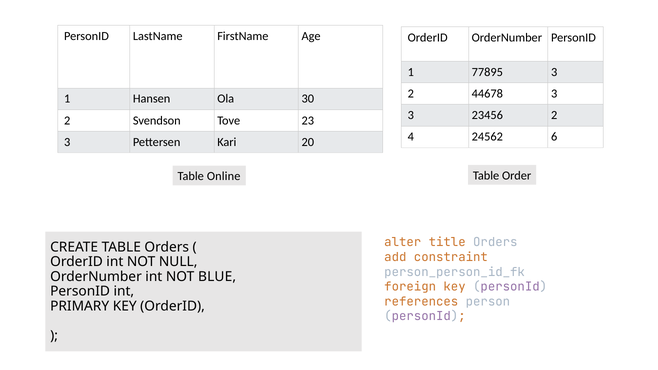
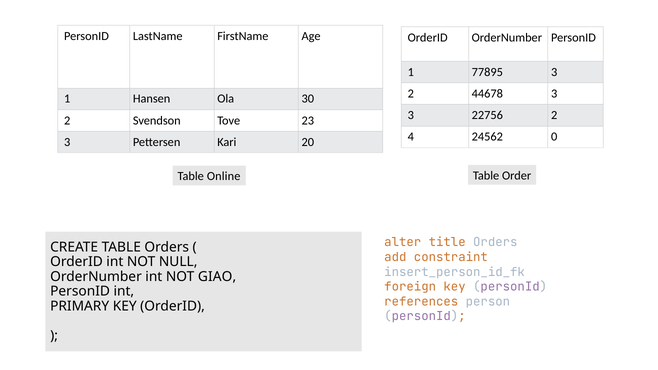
23456: 23456 -> 22756
6: 6 -> 0
person_person_id_fk: person_person_id_fk -> insert_person_id_fk
BLUE: BLUE -> GIAO
